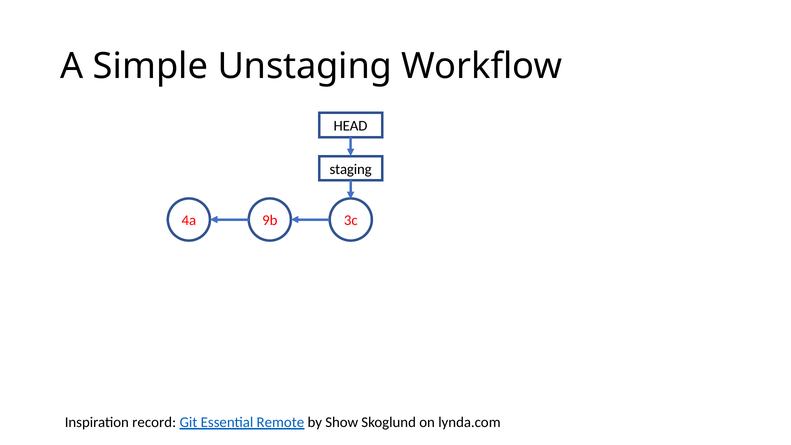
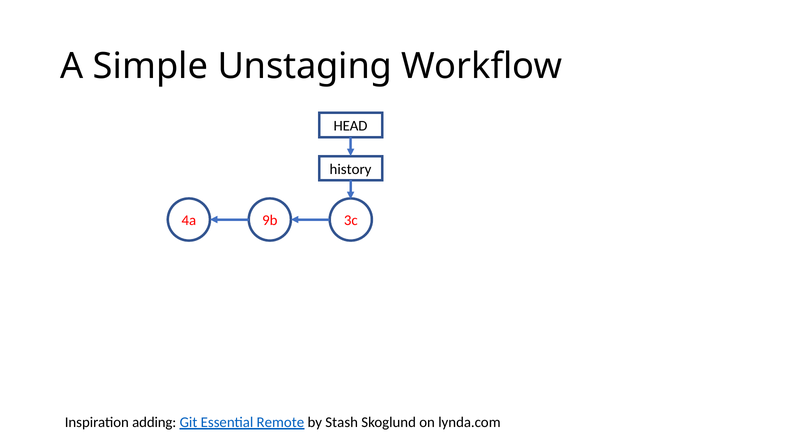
staging: staging -> history
record: record -> adding
Show: Show -> Stash
